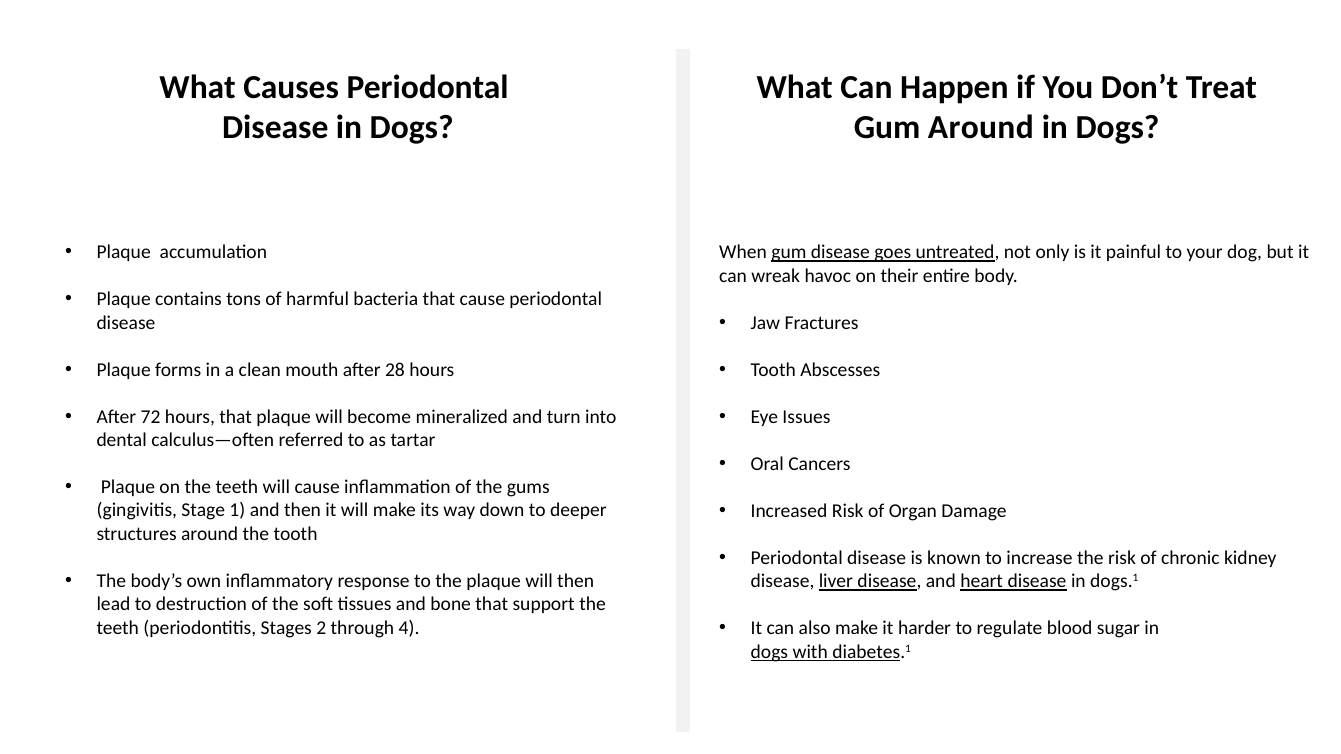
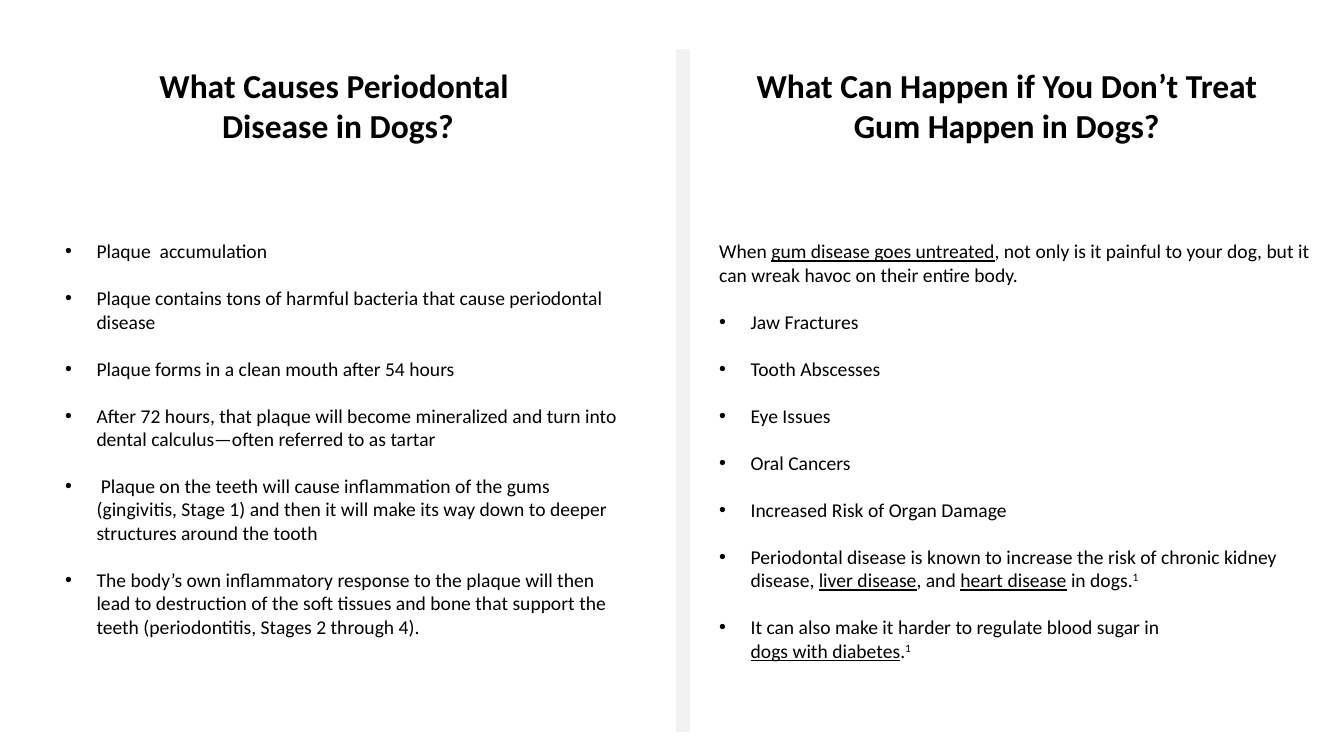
Gum Around: Around -> Happen
28: 28 -> 54
